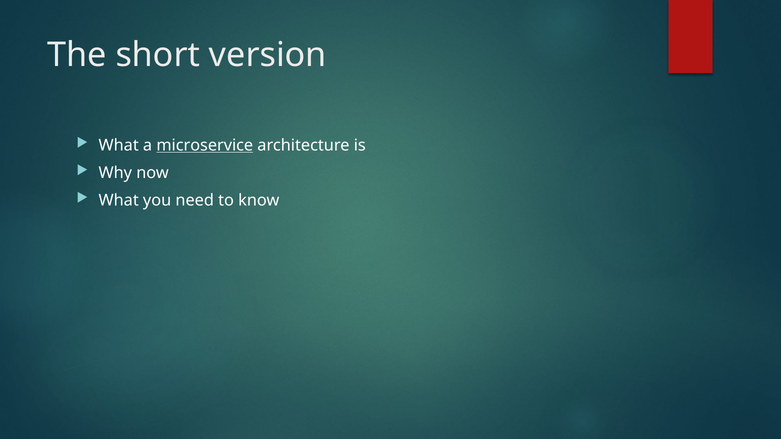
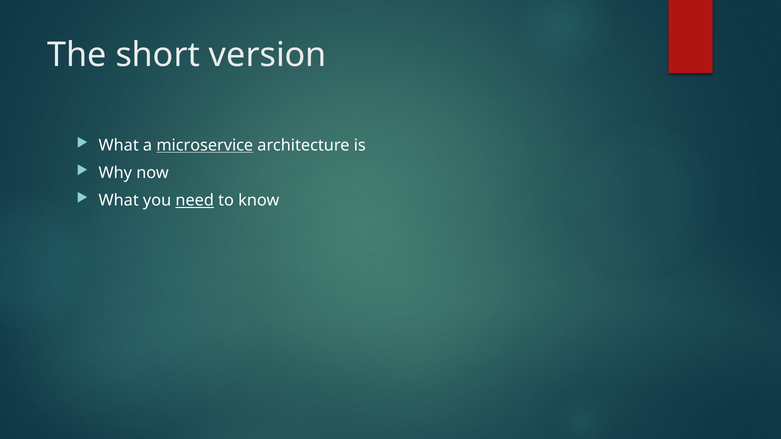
need underline: none -> present
